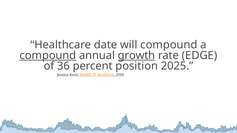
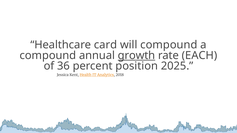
date: date -> card
compound at (48, 55) underline: present -> none
EDGE: EDGE -> EACH
